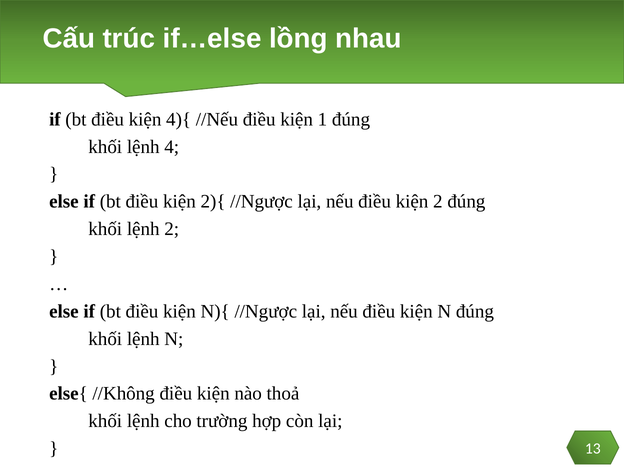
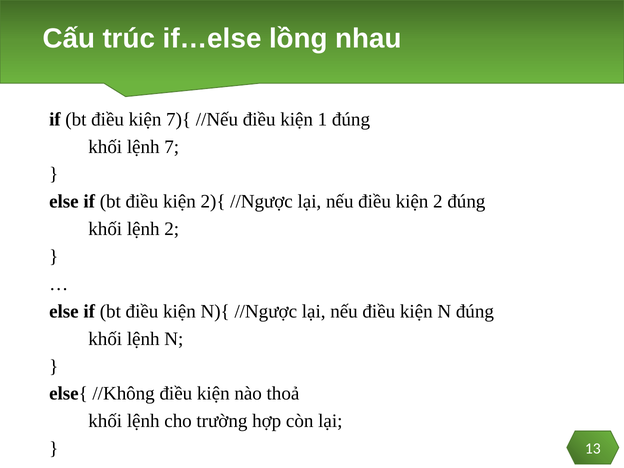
4){: 4){ -> 7){
4: 4 -> 7
